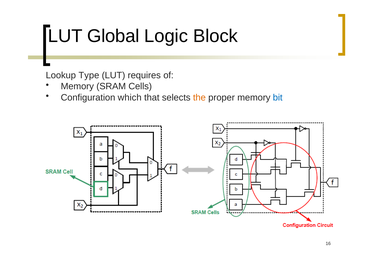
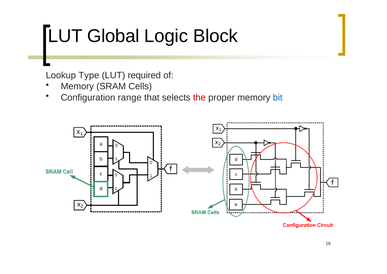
requires: requires -> required
which: which -> range
the colour: orange -> red
